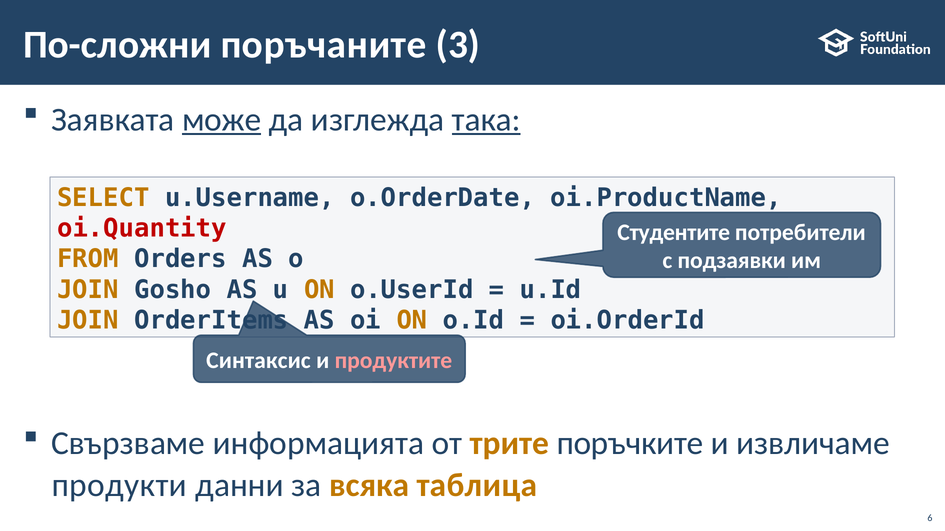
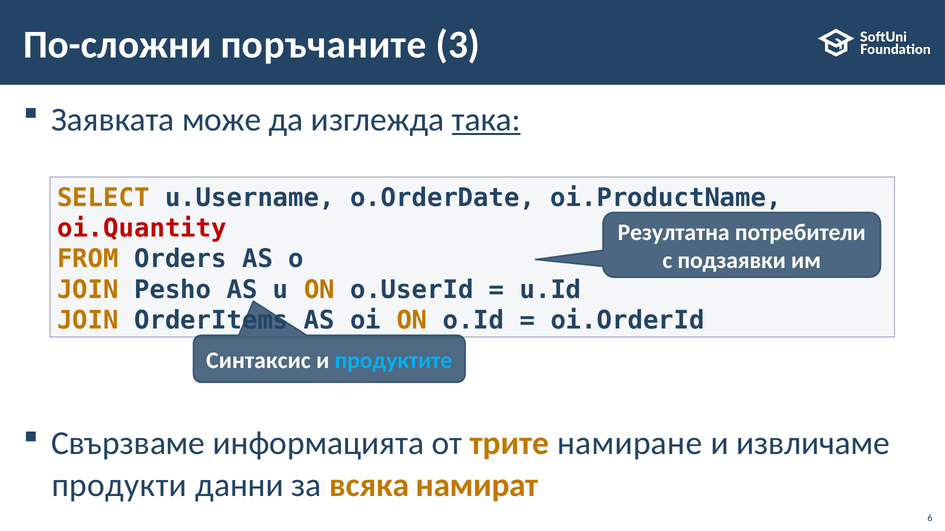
може underline: present -> none
Студентите: Студентите -> Резултатна
Gosho: Gosho -> Pesho
продуктите colour: pink -> light blue
поръчките: поръчките -> намиране
таблица: таблица -> намират
